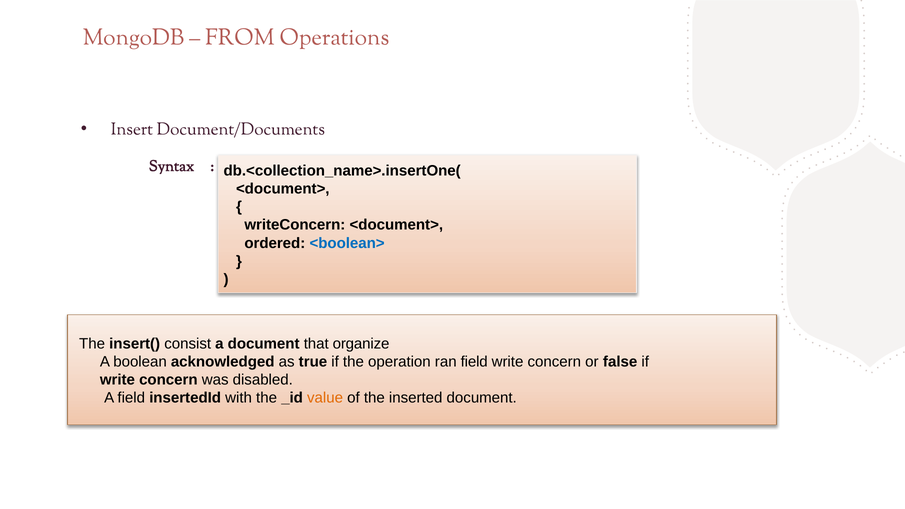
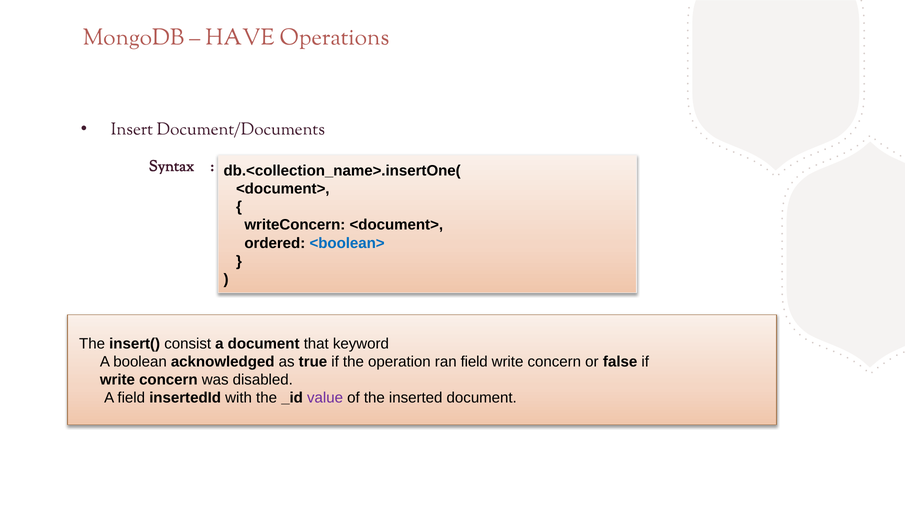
FROM: FROM -> HAVE
organize: organize -> keyword
value colour: orange -> purple
